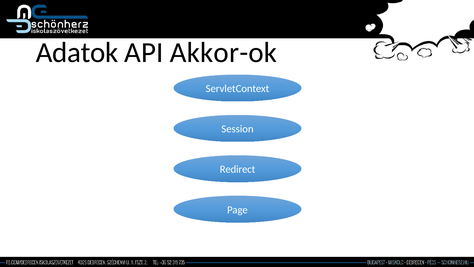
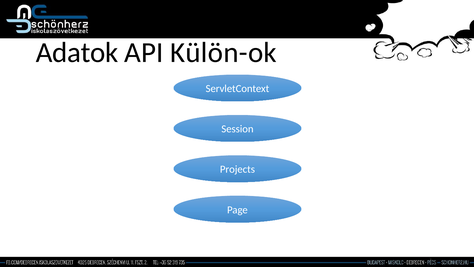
Akkor-ok: Akkor-ok -> Külön-ok
Redirect: Redirect -> Projects
